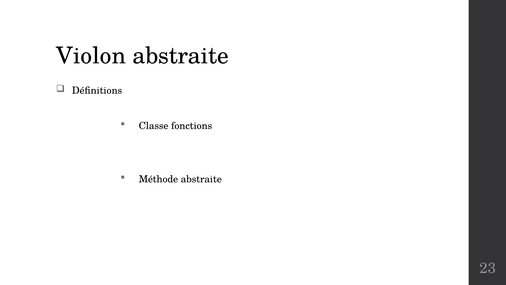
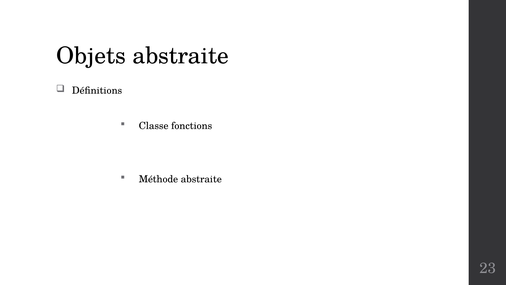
Violon: Violon -> Objets
